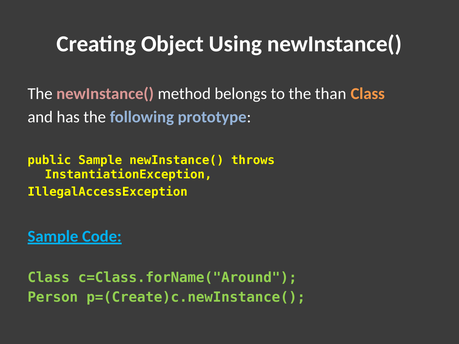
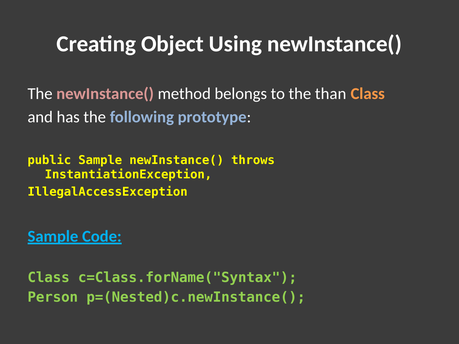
c=Class.forName("Around: c=Class.forName("Around -> c=Class.forName("Syntax
p=(Create)c.newInstance(: p=(Create)c.newInstance( -> p=(Nested)c.newInstance(
